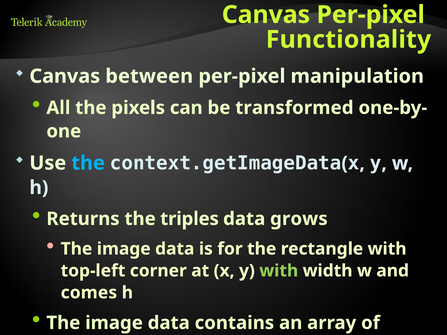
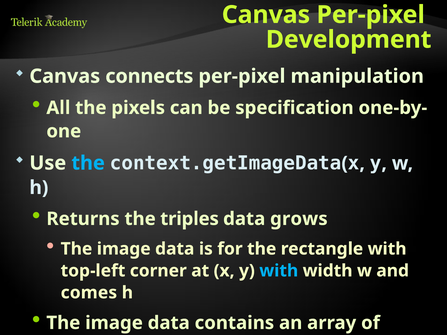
Functionality: Functionality -> Development
between: between -> connects
transformed: transformed -> specification
with at (279, 271) colour: light green -> light blue
